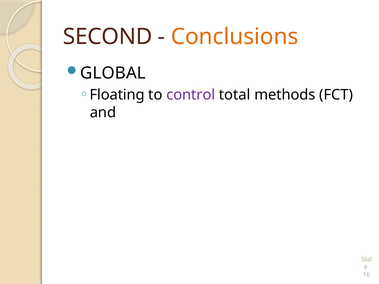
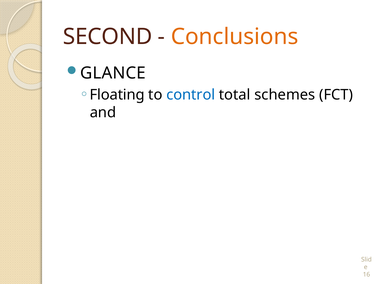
GLOBAL: GLOBAL -> GLANCE
control colour: purple -> blue
methods: methods -> schemes
